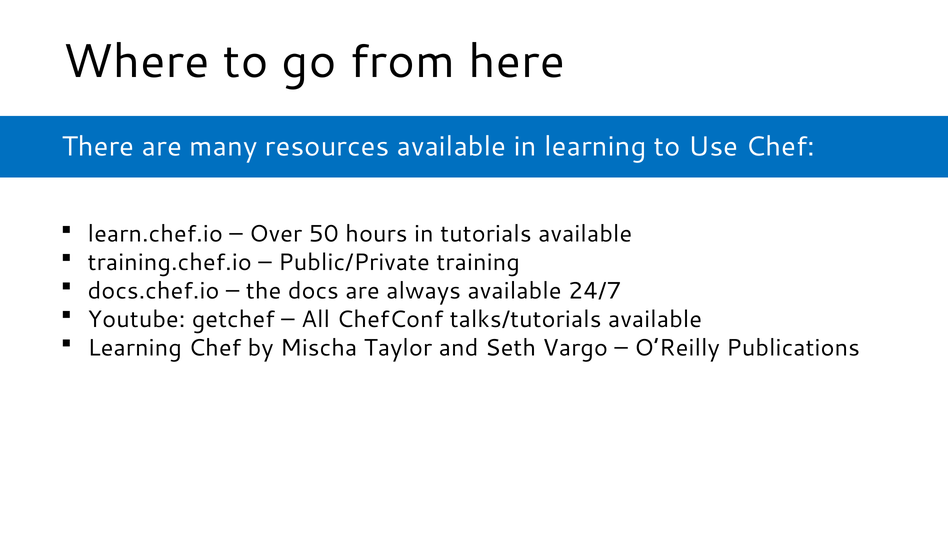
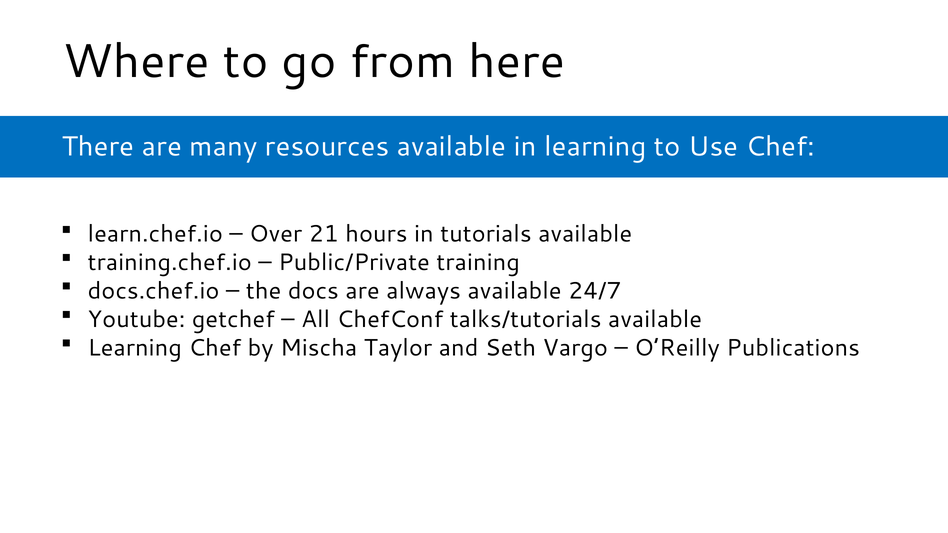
50: 50 -> 21
